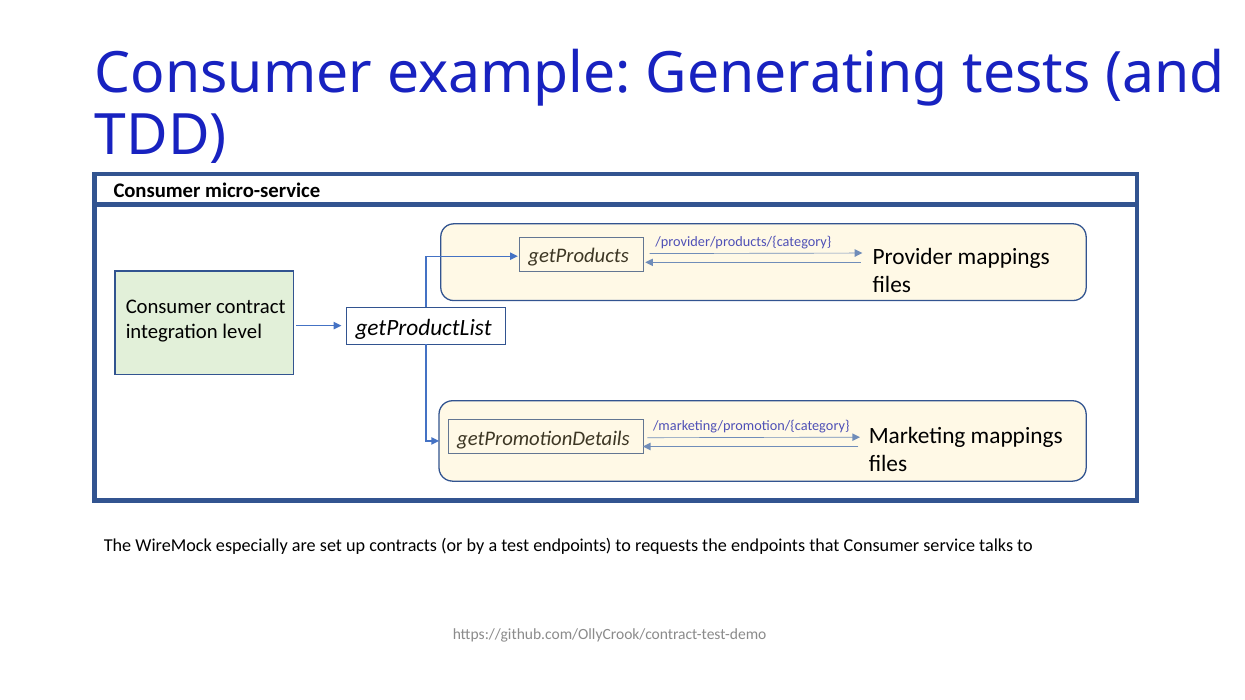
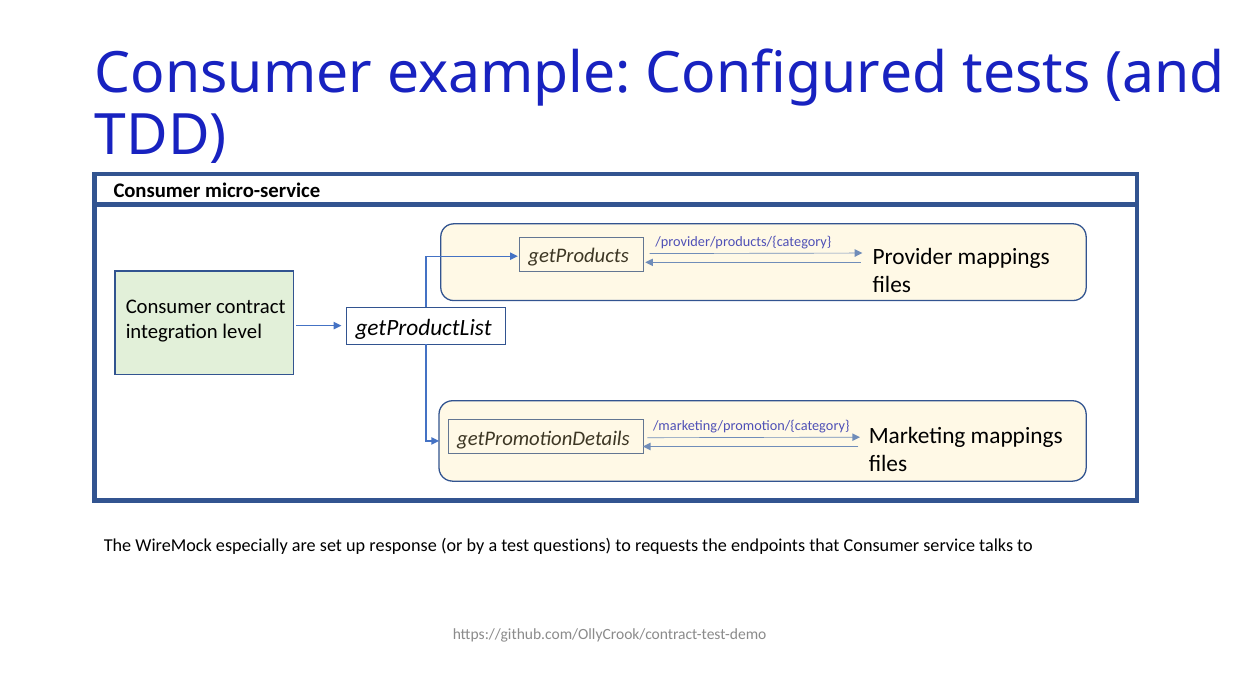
Generating: Generating -> Configured
contracts: contracts -> response
test endpoints: endpoints -> questions
